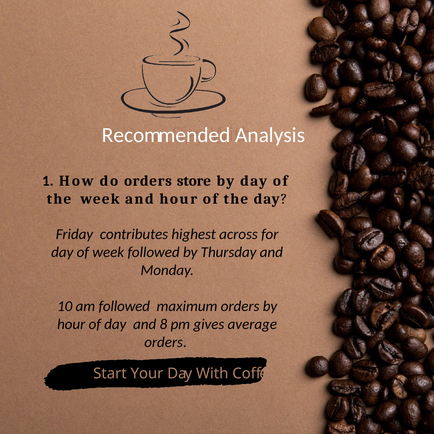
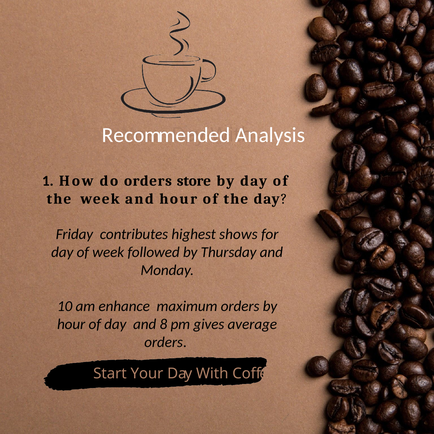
across: across -> shows
am followed: followed -> enhance
